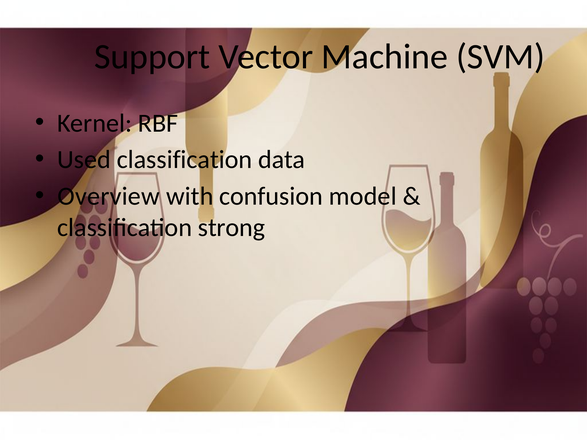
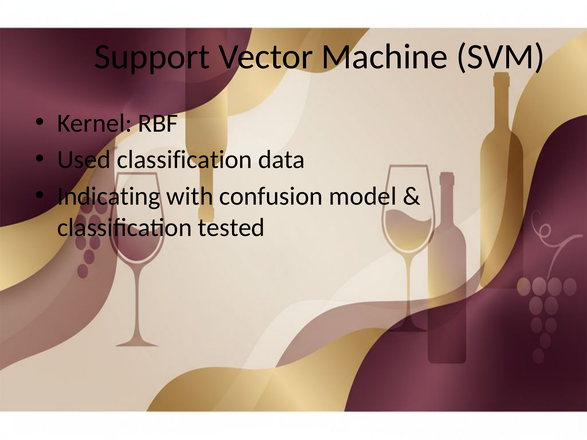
Overview: Overview -> Indicating
strong: strong -> tested
